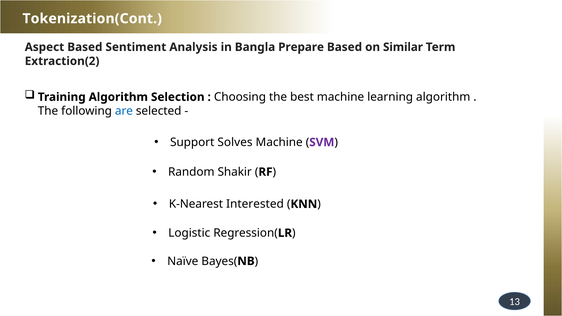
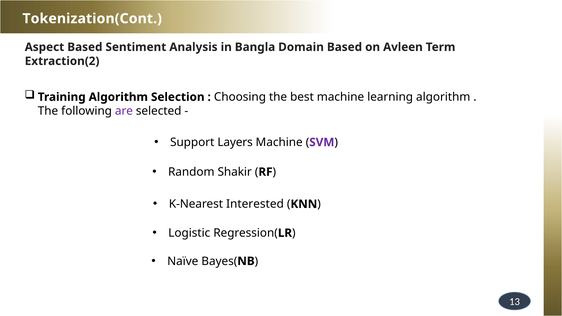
Prepare: Prepare -> Domain
Similar: Similar -> Avleen
are colour: blue -> purple
Solves: Solves -> Layers
